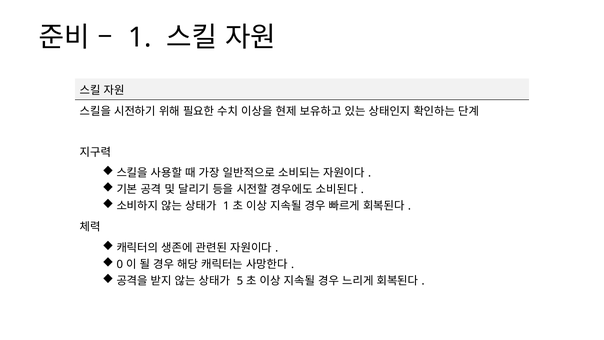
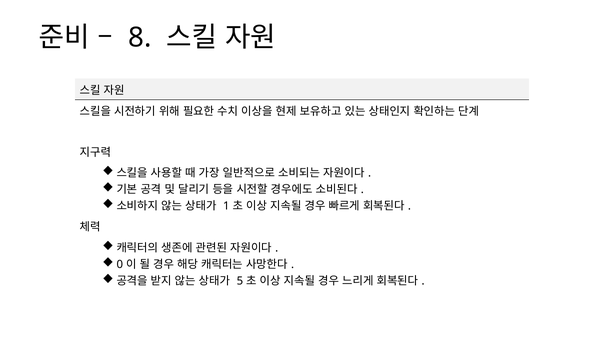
1 at (140, 38): 1 -> 8
